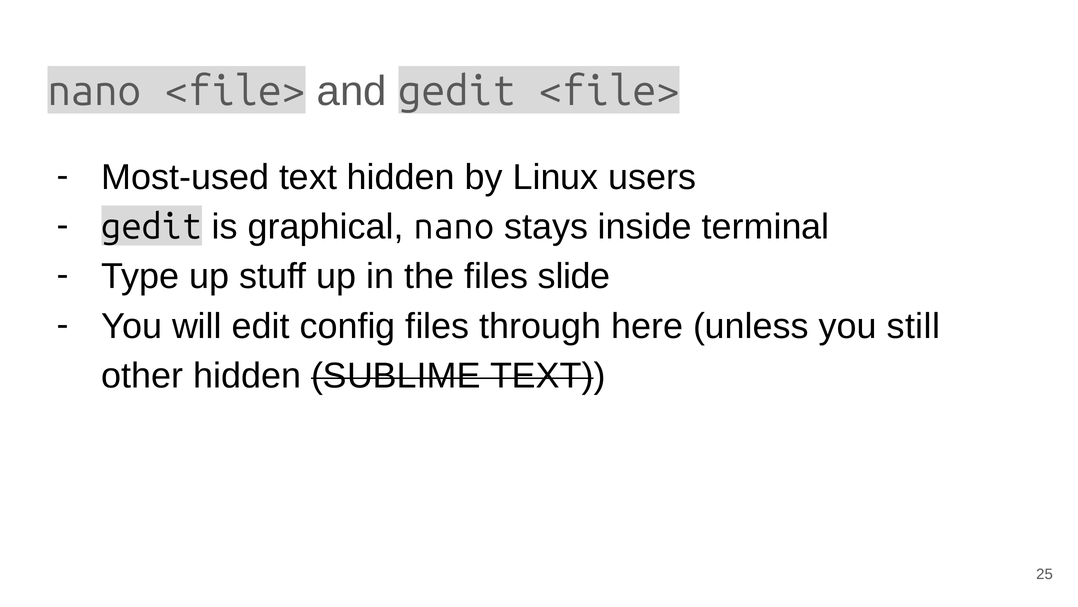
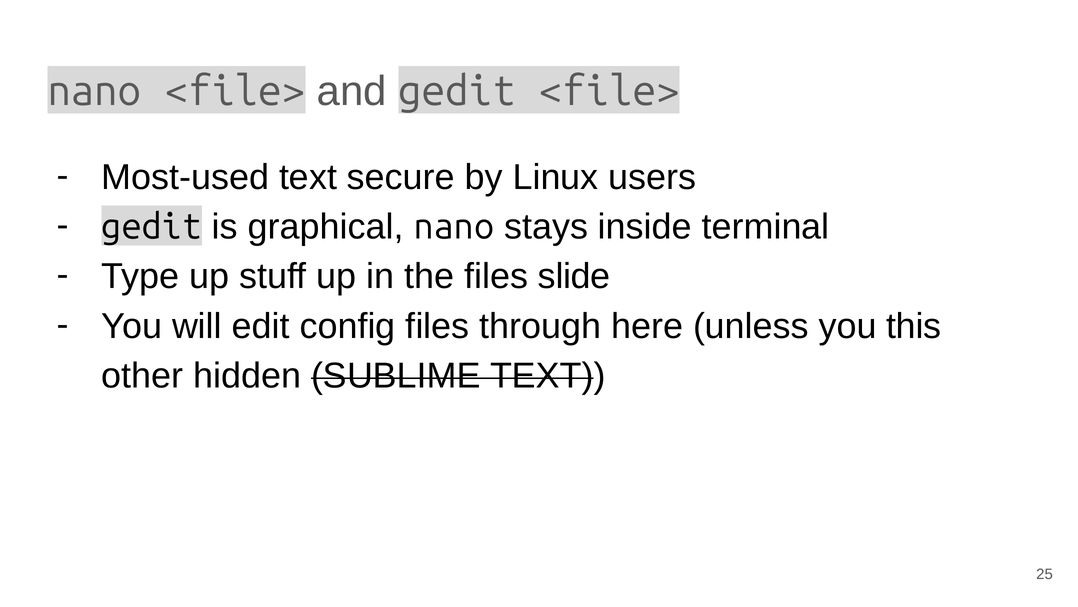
text hidden: hidden -> secure
still: still -> this
